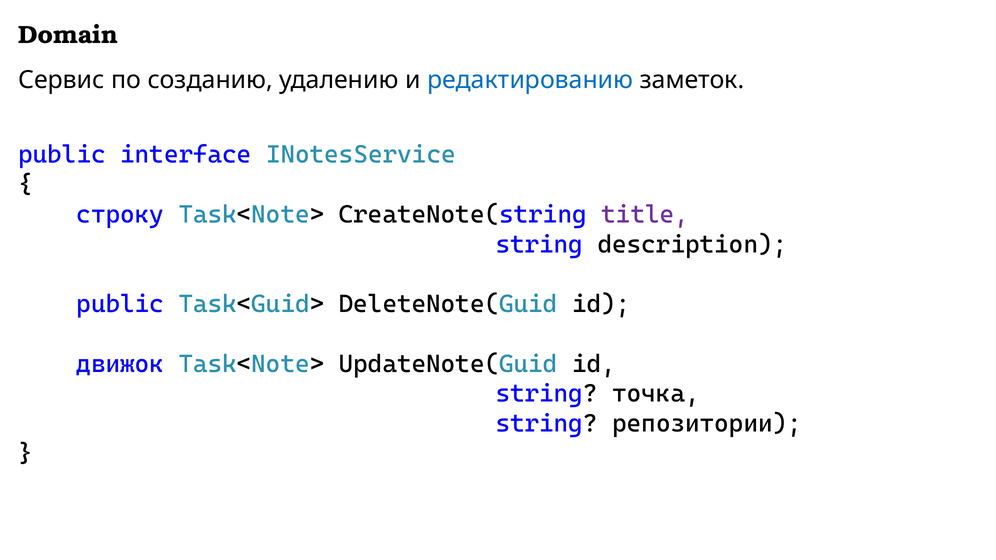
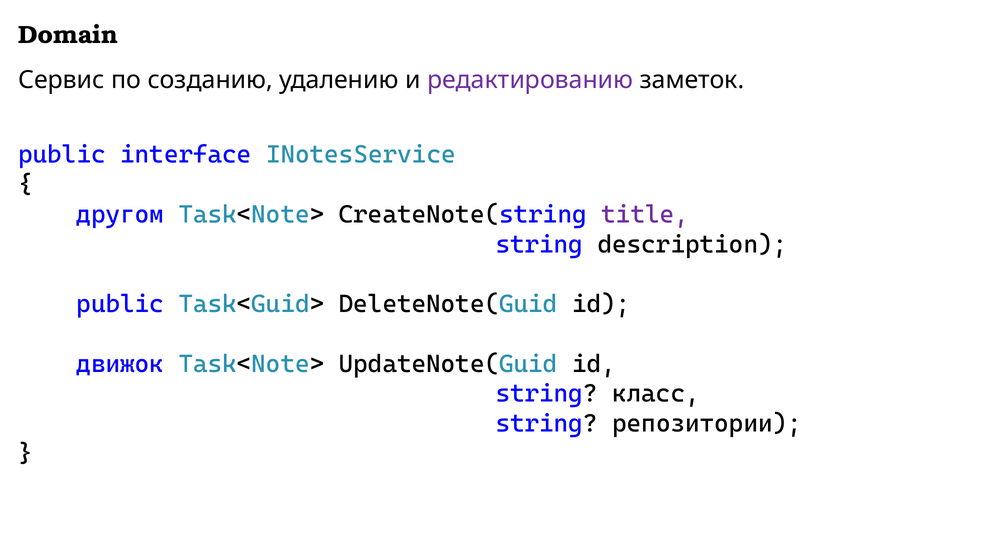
редактированию colour: blue -> purple
строку: строку -> другом
точка: точка -> класс
